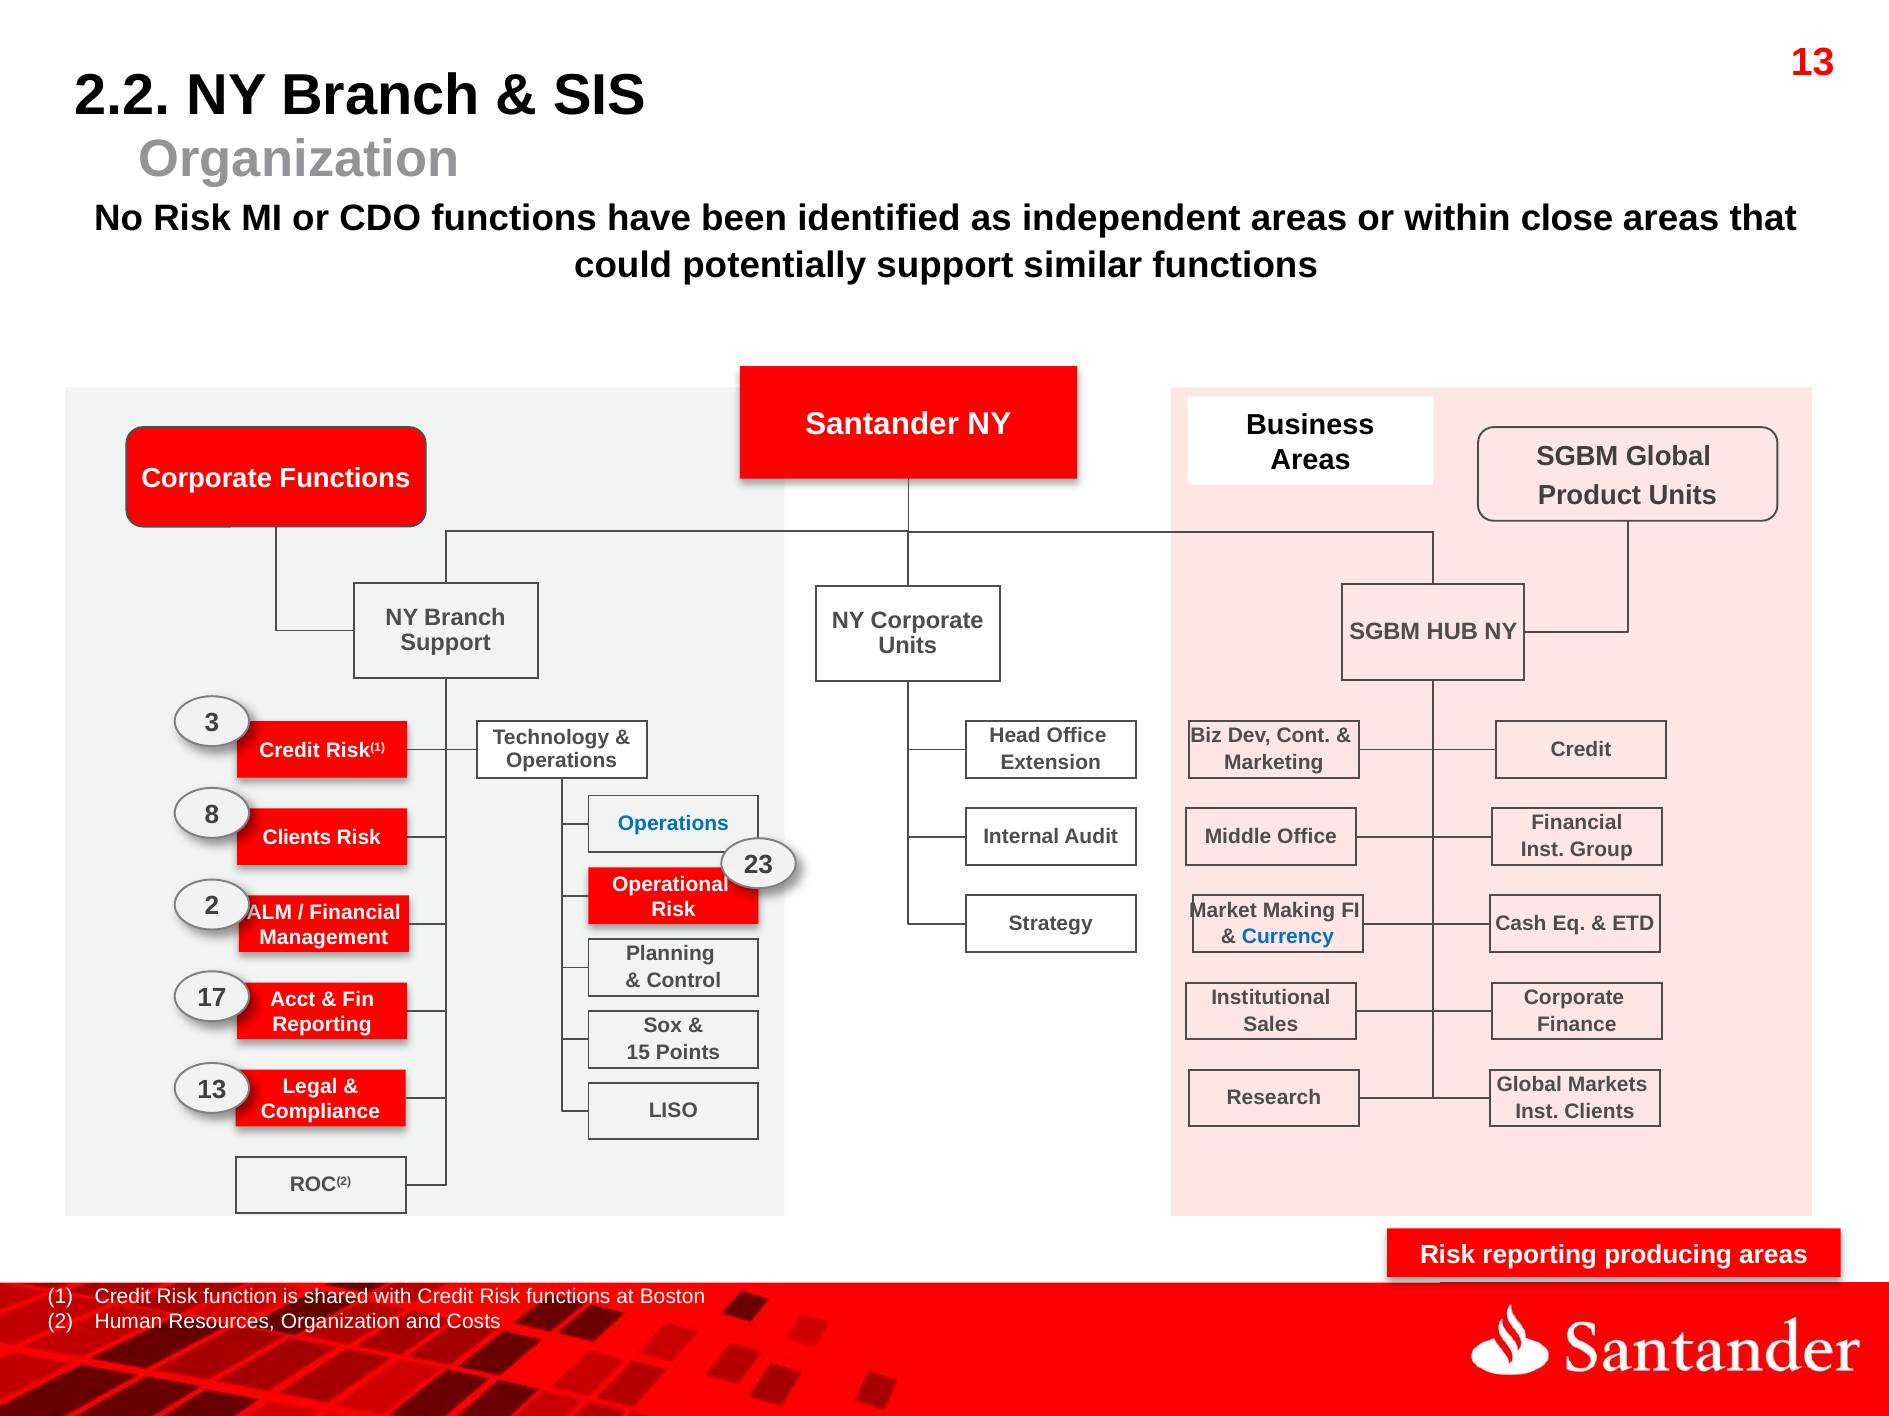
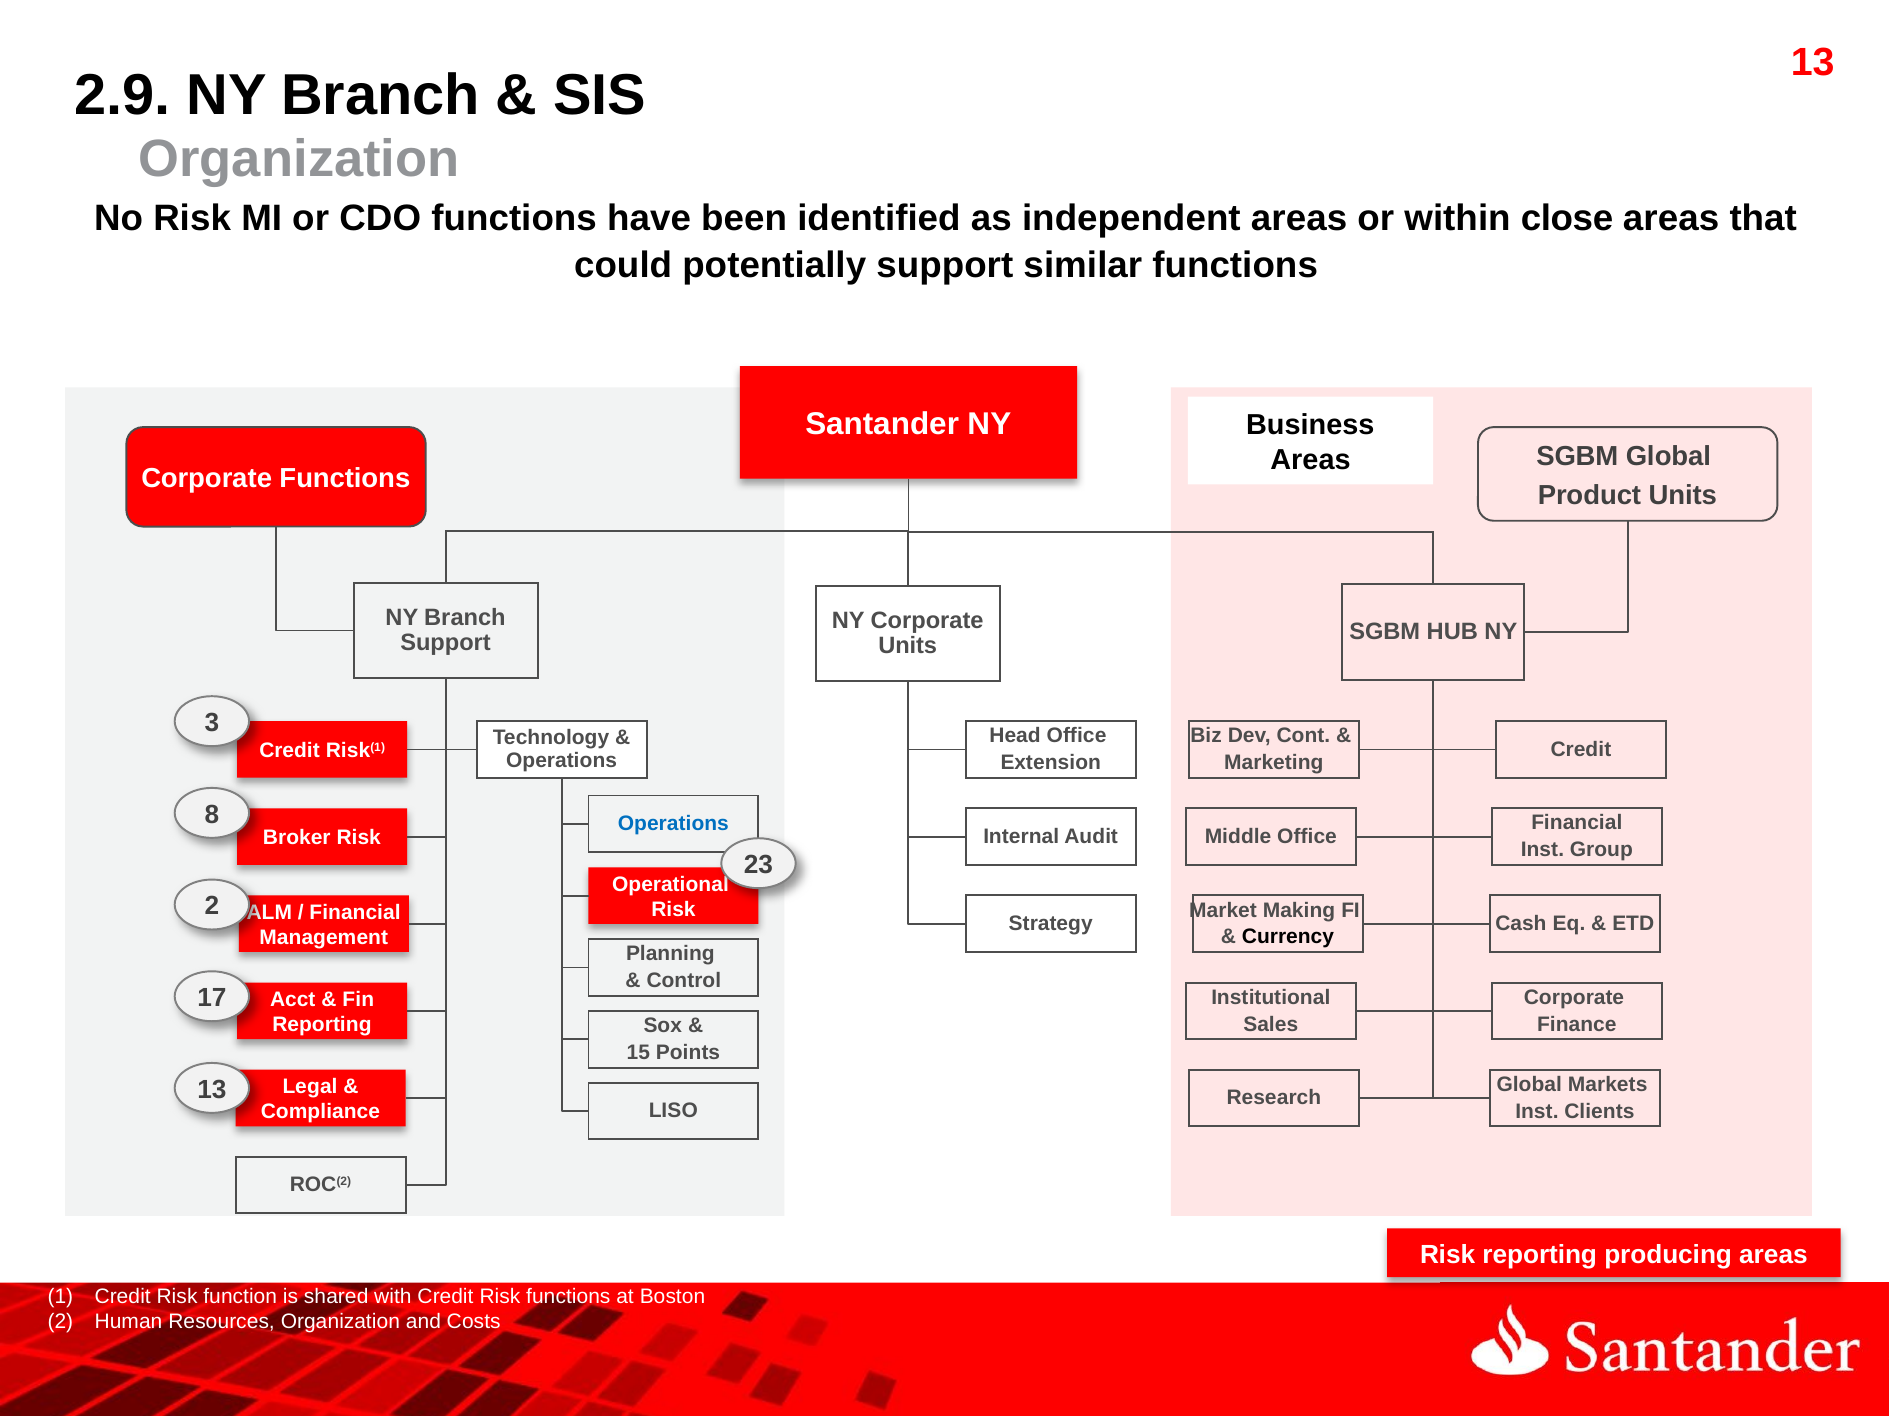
2.2: 2.2 -> 2.9
Clients at (297, 839): Clients -> Broker
Currency colour: blue -> black
